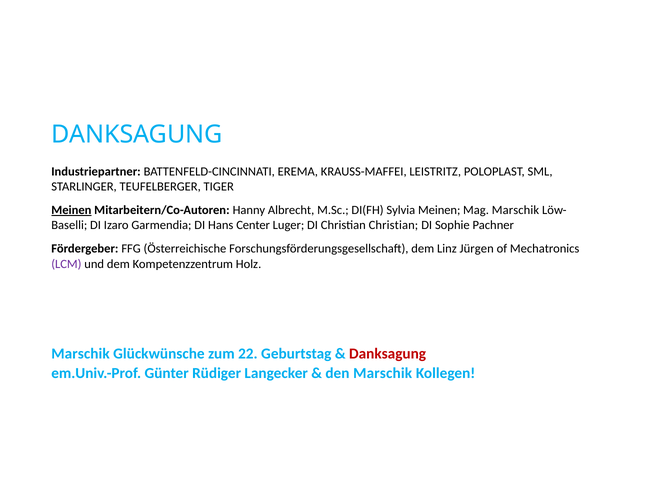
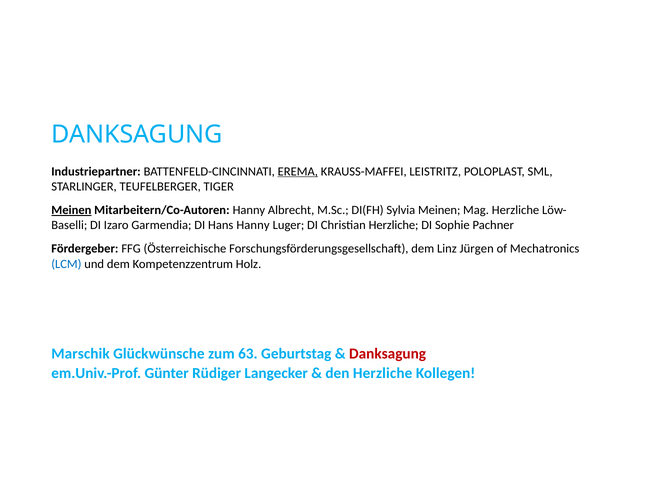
EREMA underline: none -> present
Mag Marschik: Marschik -> Herzliche
Hans Center: Center -> Hanny
Christian Christian: Christian -> Herzliche
LCM colour: purple -> blue
22: 22 -> 63
den Marschik: Marschik -> Herzliche
